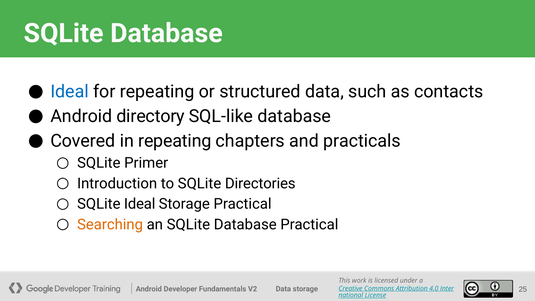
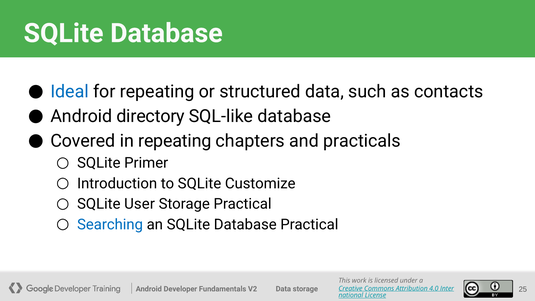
Directories: Directories -> Customize
SQLite Ideal: Ideal -> User
Searching colour: orange -> blue
